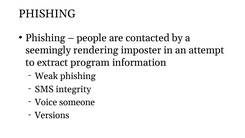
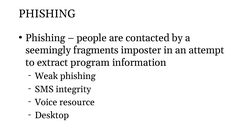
rendering: rendering -> fragments
someone: someone -> resource
Versions: Versions -> Desktop
